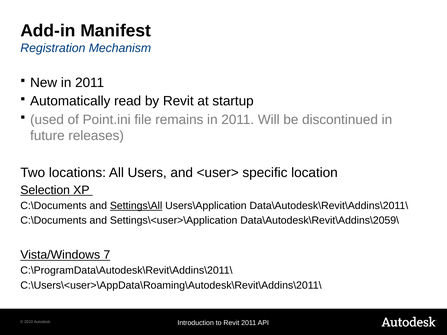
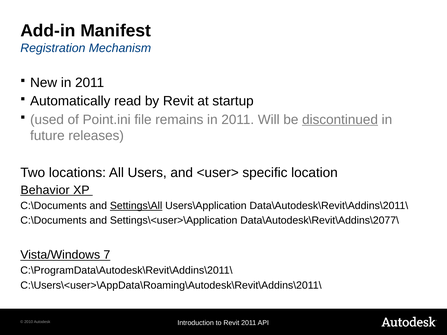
discontinued underline: none -> present
Selection: Selection -> Behavior
Data\Autodesk\Revit\Addins\2059\: Data\Autodesk\Revit\Addins\2059\ -> Data\Autodesk\Revit\Addins\2077\
